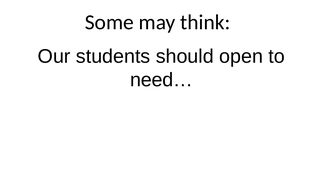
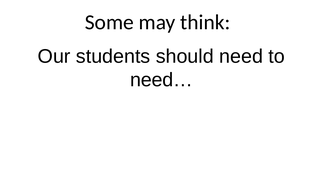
open: open -> need
